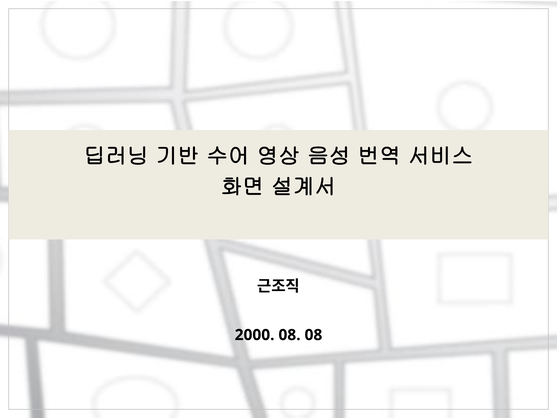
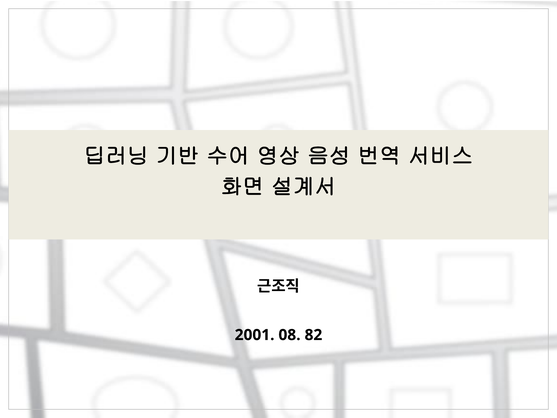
2000: 2000 -> 2001
08 08: 08 -> 82
